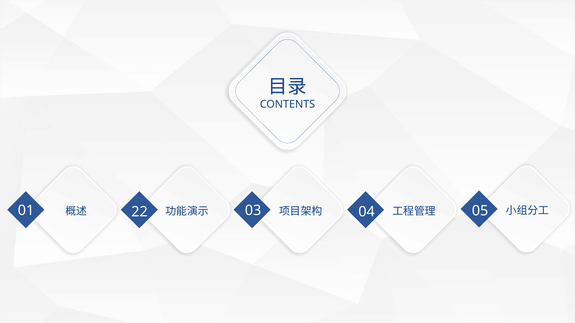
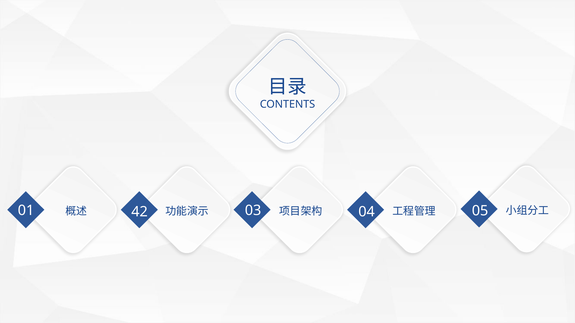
22: 22 -> 42
